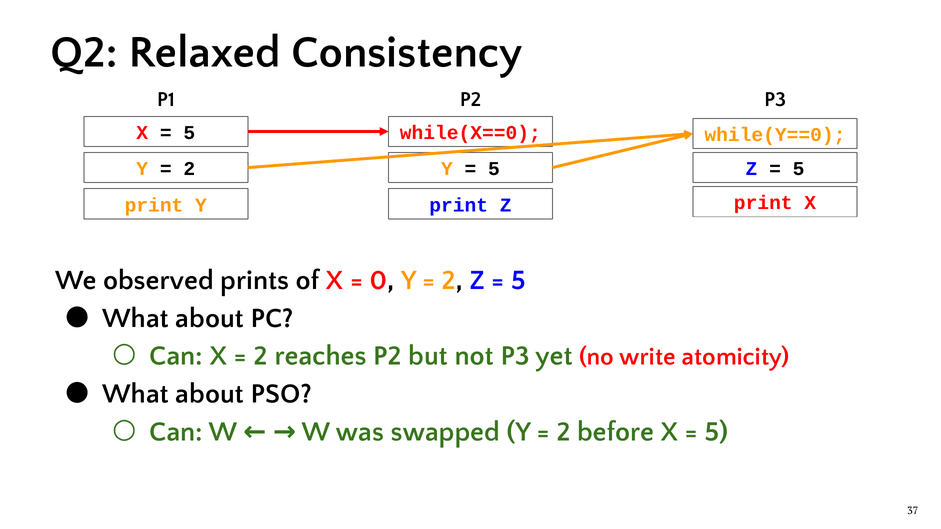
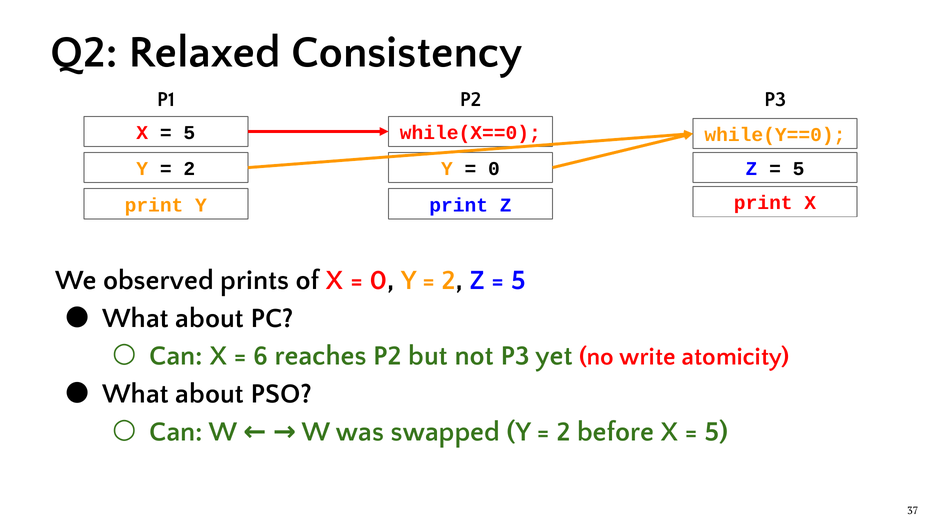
5 at (494, 169): 5 -> 0
2 at (261, 356): 2 -> 6
